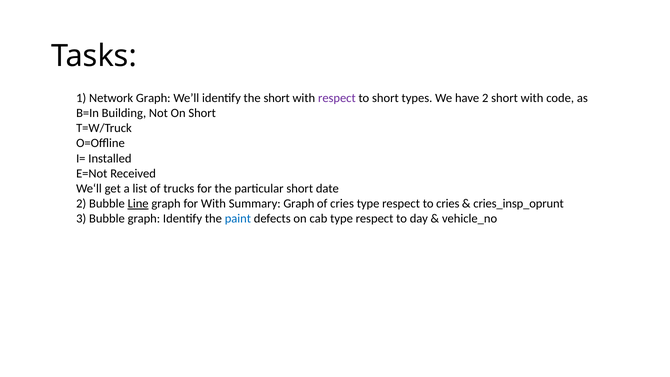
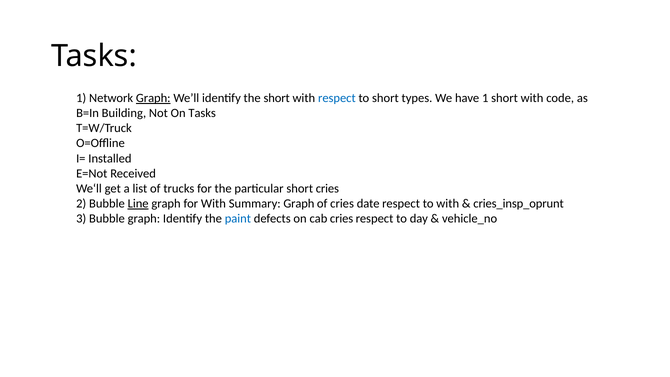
Graph at (153, 98) underline: none -> present
respect at (337, 98) colour: purple -> blue
have 2: 2 -> 1
On Short: Short -> Tasks
short date: date -> cries
cries type: type -> date
to cries: cries -> with
cab type: type -> cries
